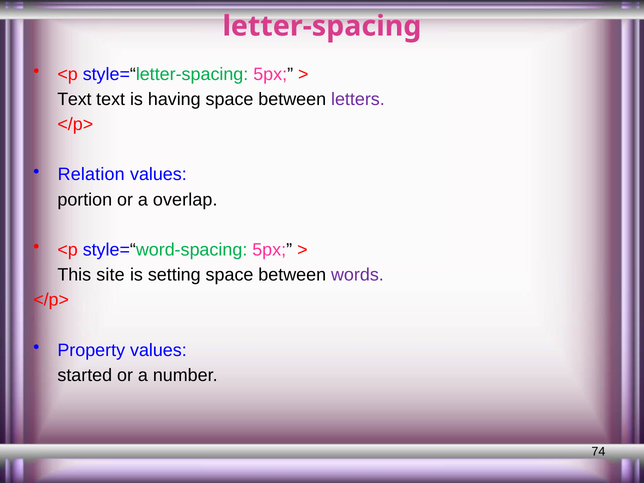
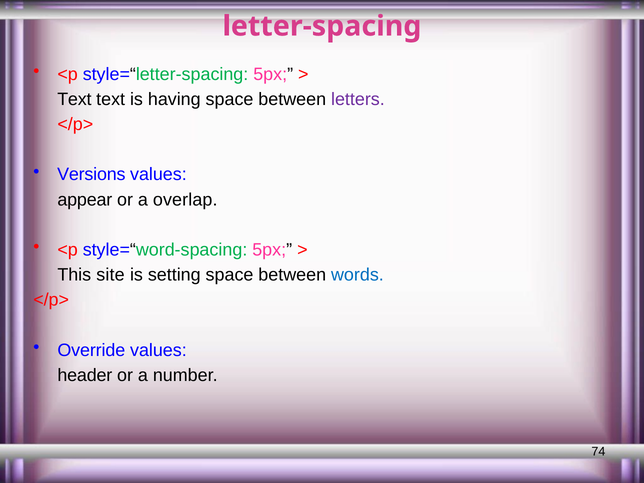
Relation: Relation -> Versions
portion: portion -> appear
words colour: purple -> blue
Property: Property -> Override
started: started -> header
